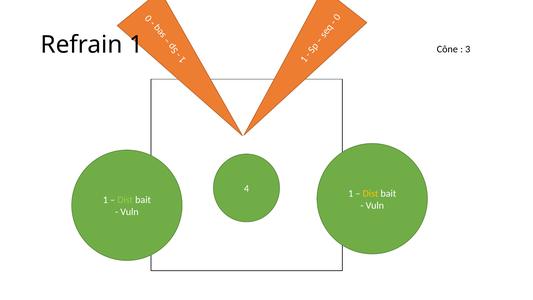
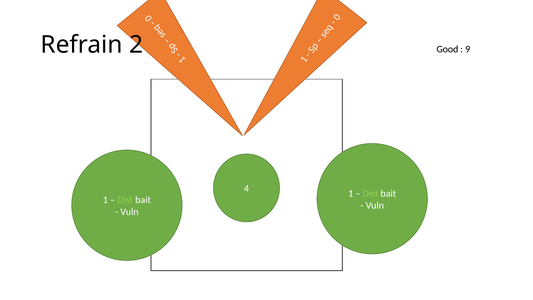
Refrain 1: 1 -> 2
Cône: Cône -> Good
3: 3 -> 9
Dist at (370, 193) colour: yellow -> light green
